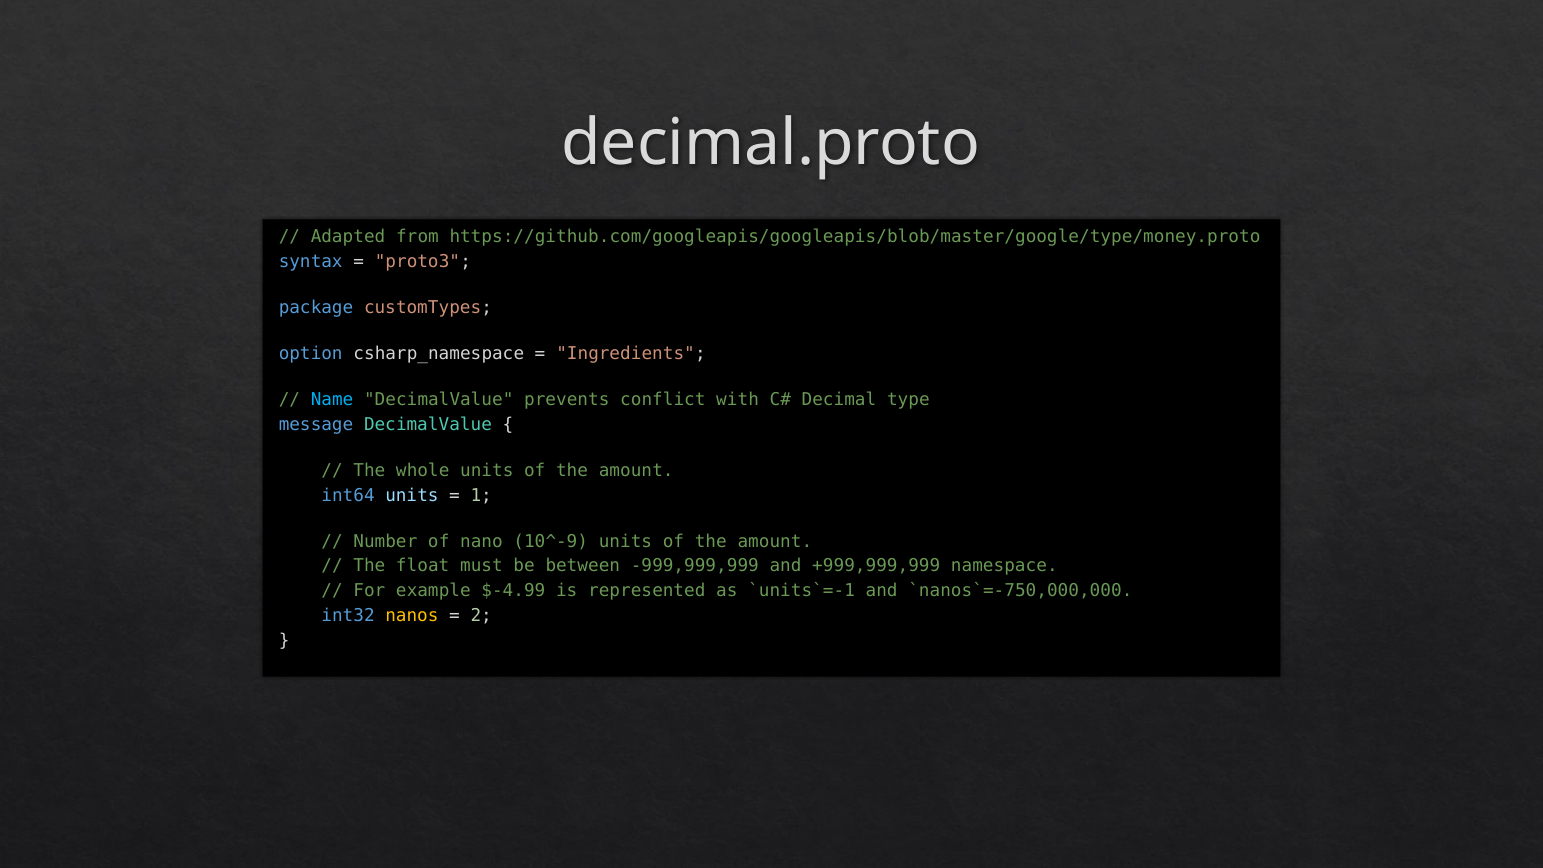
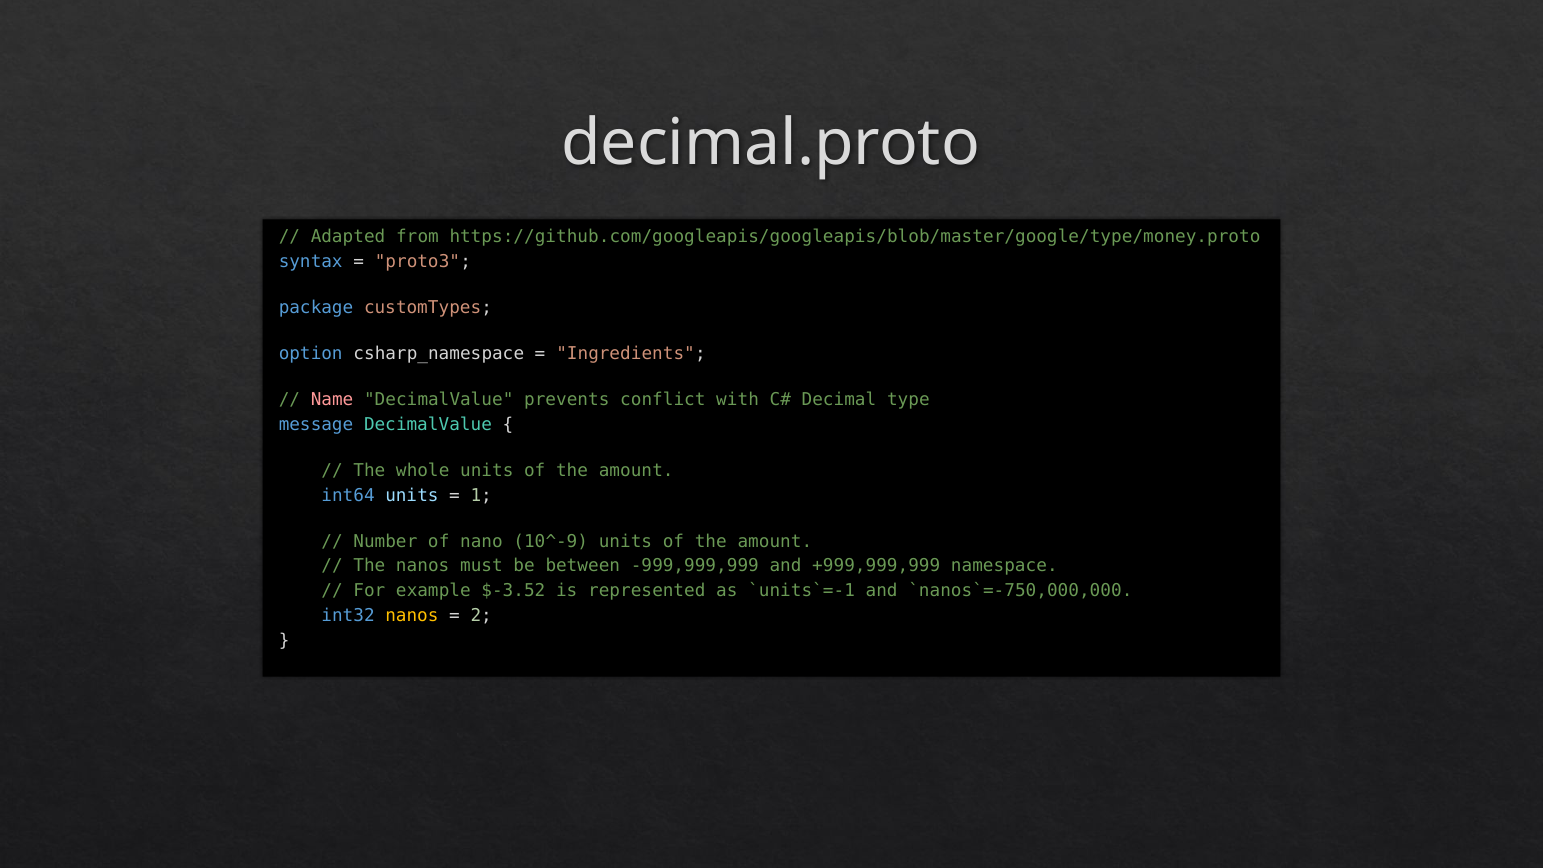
Name colour: light blue -> pink
The float: float -> nanos
$-4.99: $-4.99 -> $-3.52
